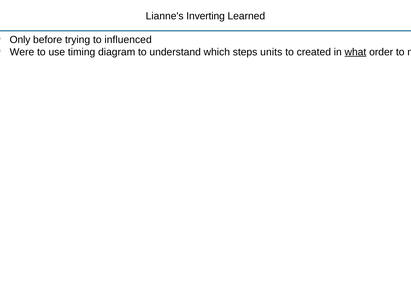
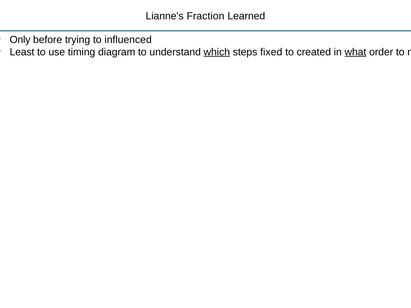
Inverting: Inverting -> Fraction
Were: Were -> Least
which underline: none -> present
units: units -> fixed
